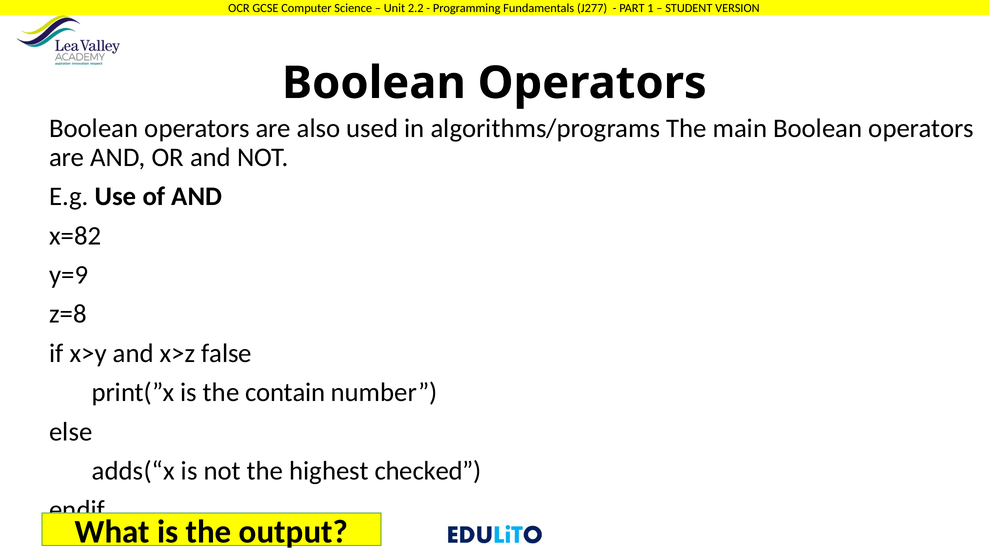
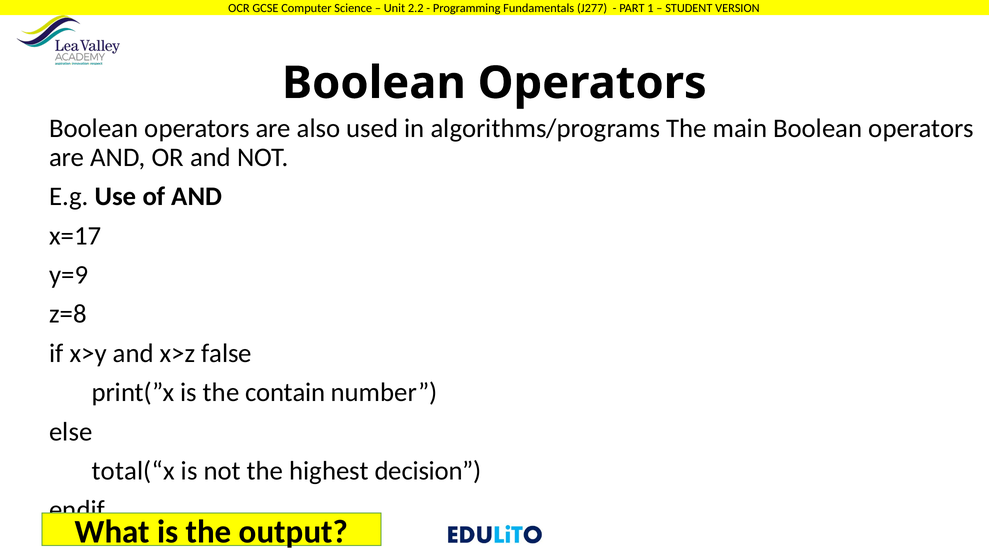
x=82: x=82 -> x=17
adds(“x: adds(“x -> total(“x
checked: checked -> decision
